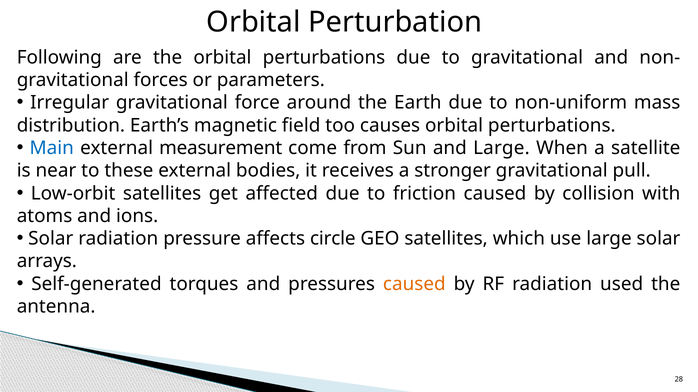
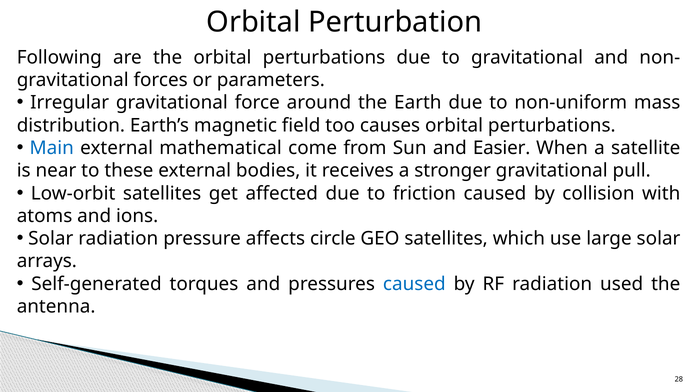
measurement: measurement -> mathematical
and Large: Large -> Easier
caused at (414, 284) colour: orange -> blue
